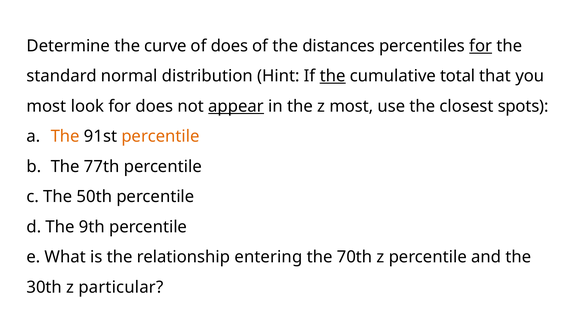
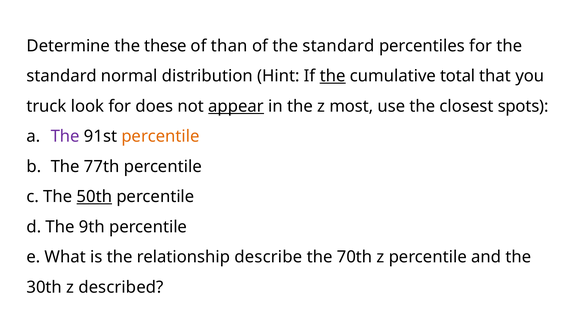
curve: curve -> these
of does: does -> than
of the distances: distances -> standard
for at (481, 46) underline: present -> none
most at (46, 106): most -> truck
The at (65, 136) colour: orange -> purple
50th underline: none -> present
entering: entering -> describe
particular: particular -> described
